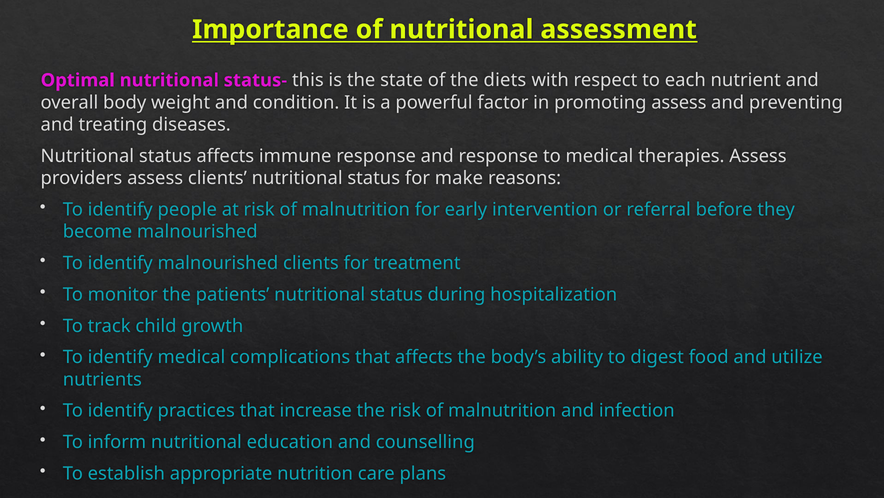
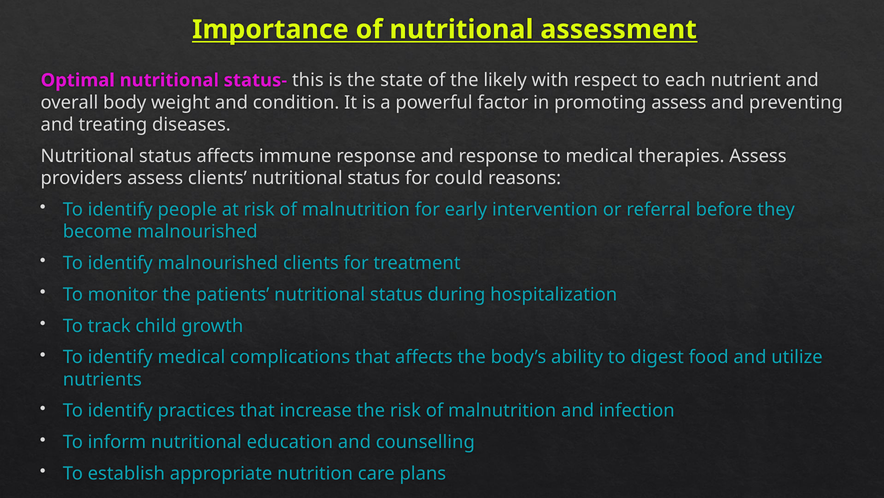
diets: diets -> likely
make: make -> could
